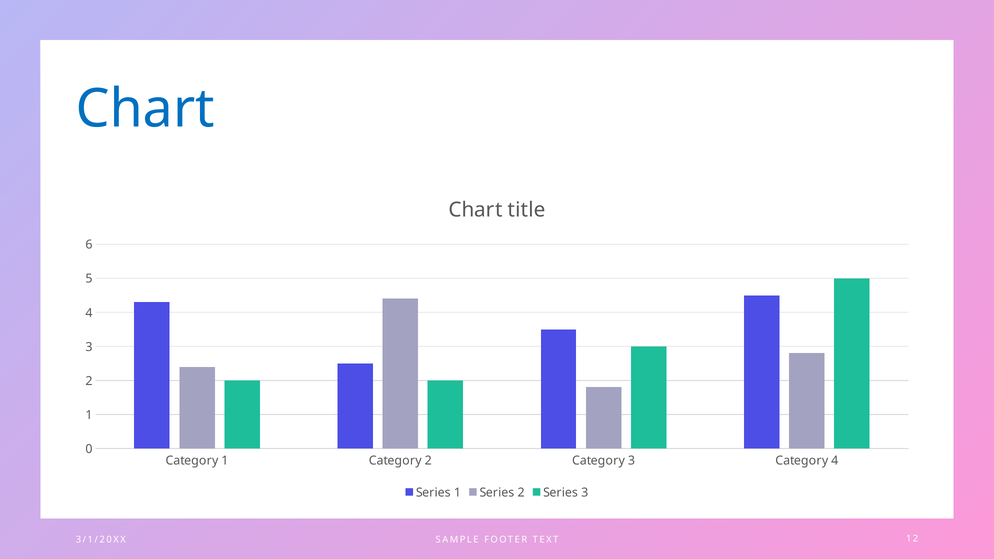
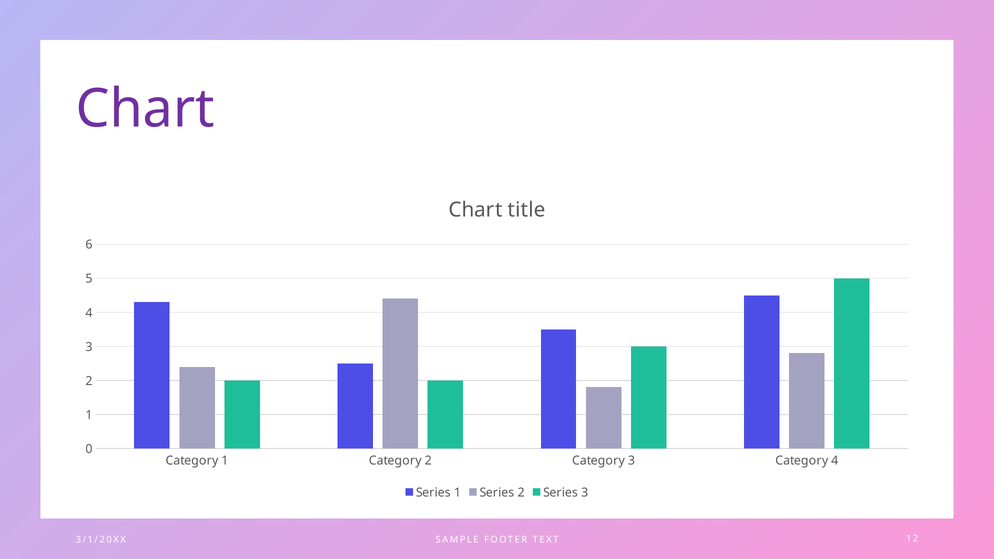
Chart at (145, 109) colour: blue -> purple
